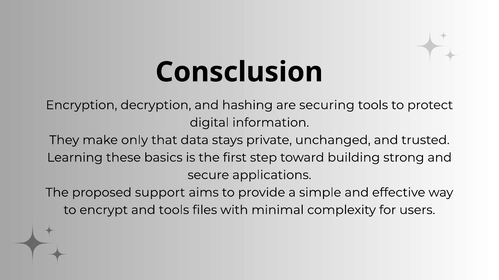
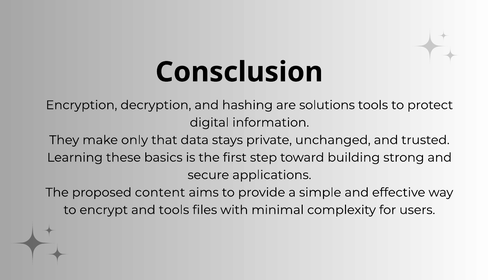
securing: securing -> solutions
support: support -> content
